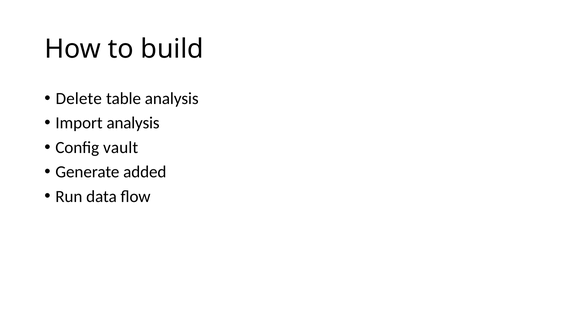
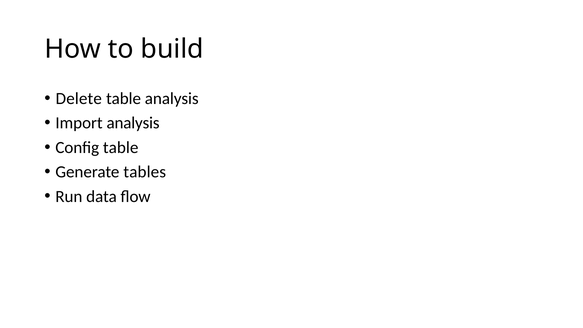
Config vault: vault -> table
added: added -> tables
